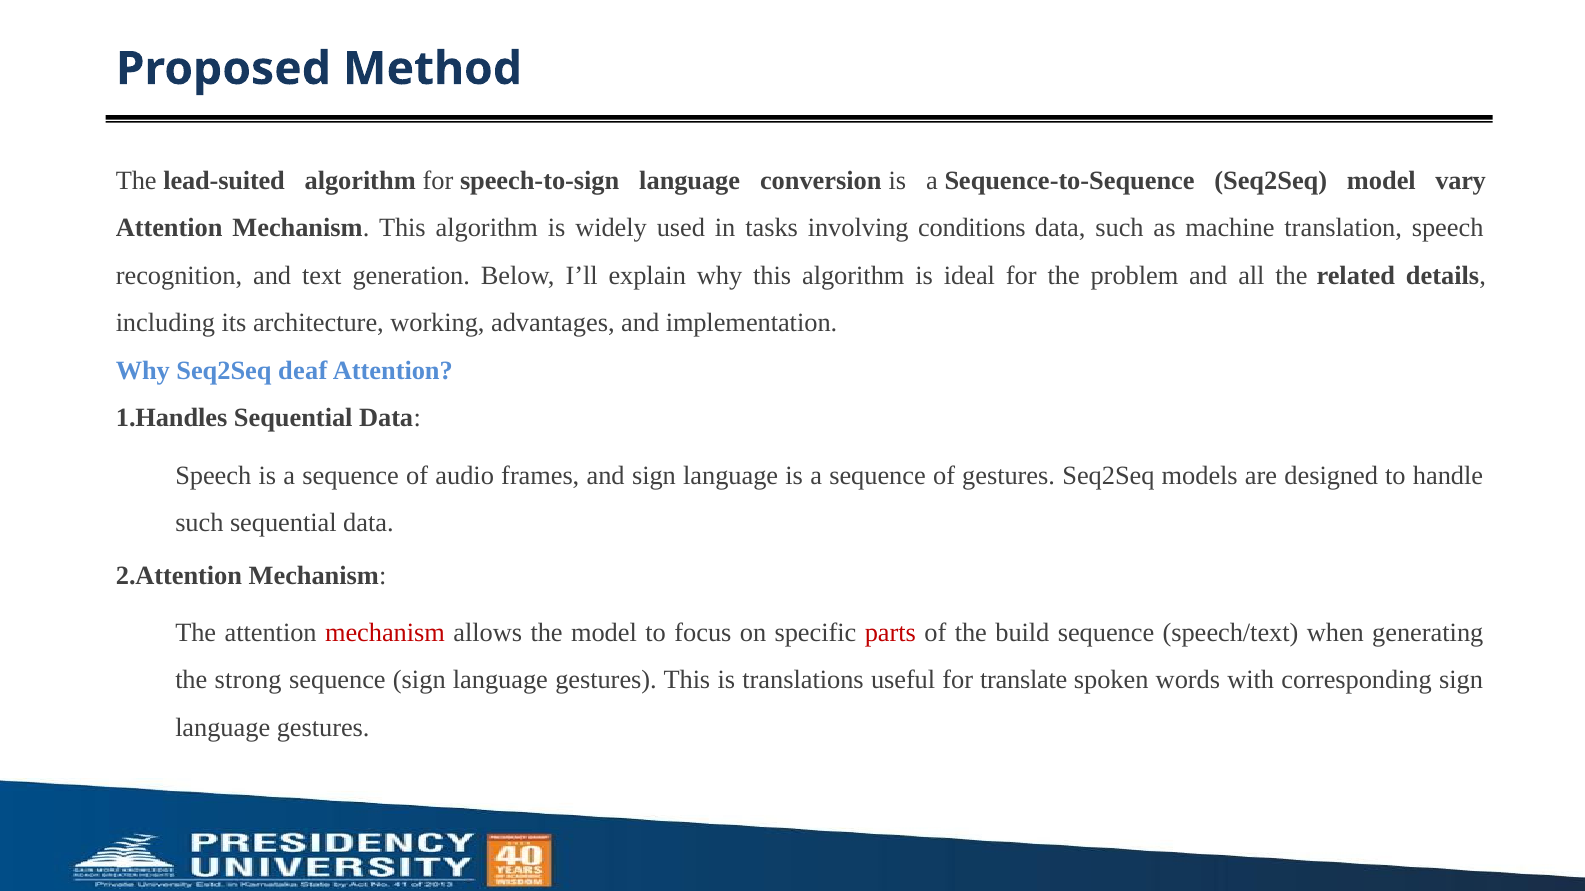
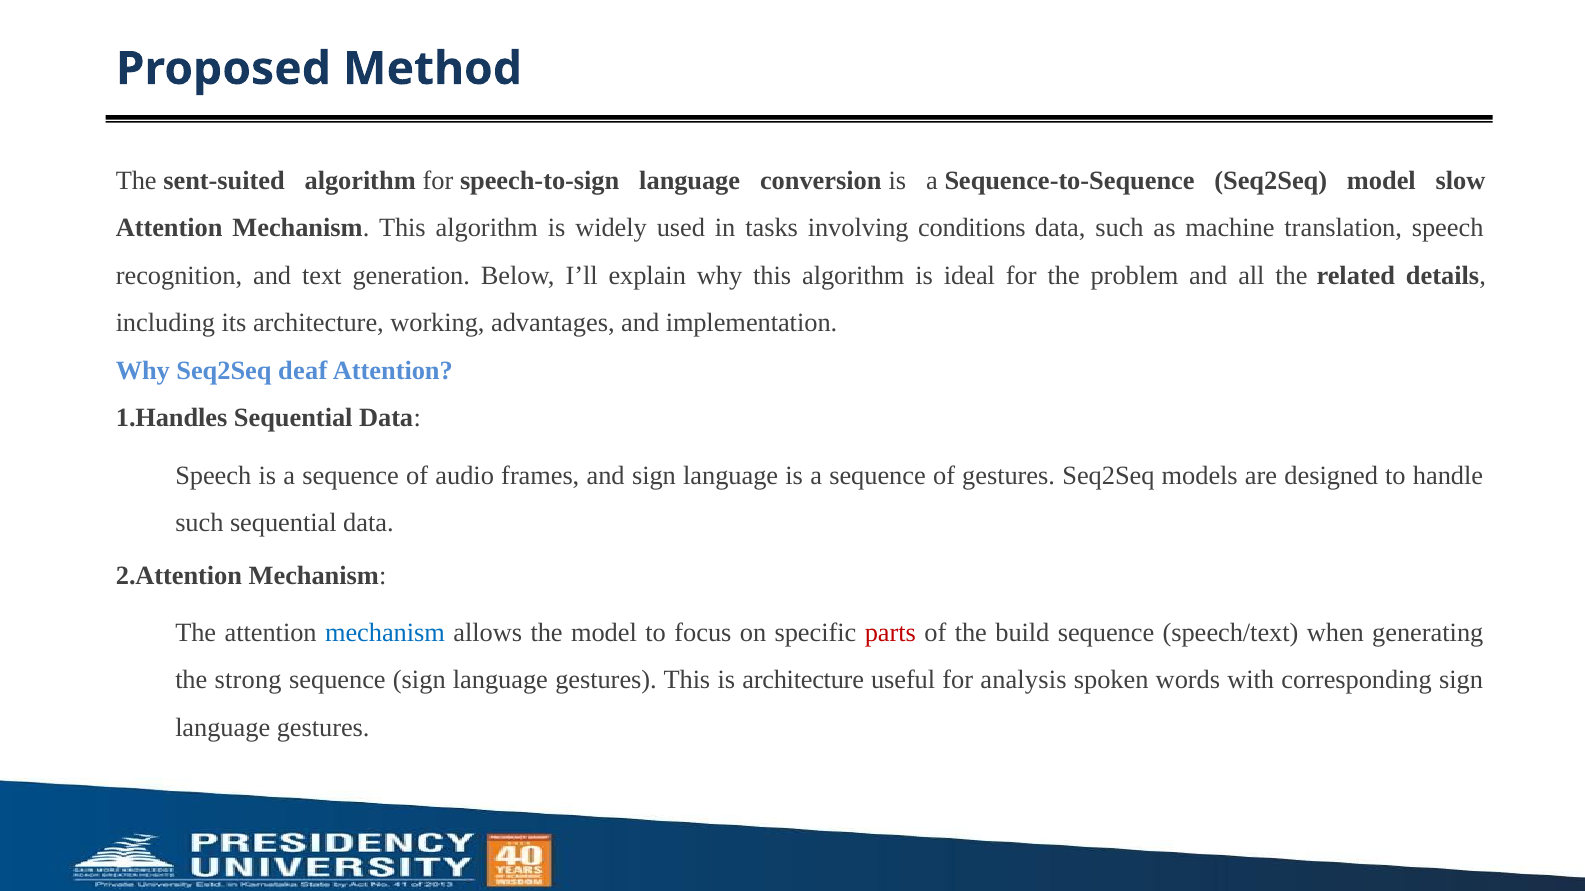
lead-suited: lead-suited -> sent-suited
vary: vary -> slow
mechanism at (385, 633) colour: red -> blue
is translations: translations -> architecture
translate: translate -> analysis
